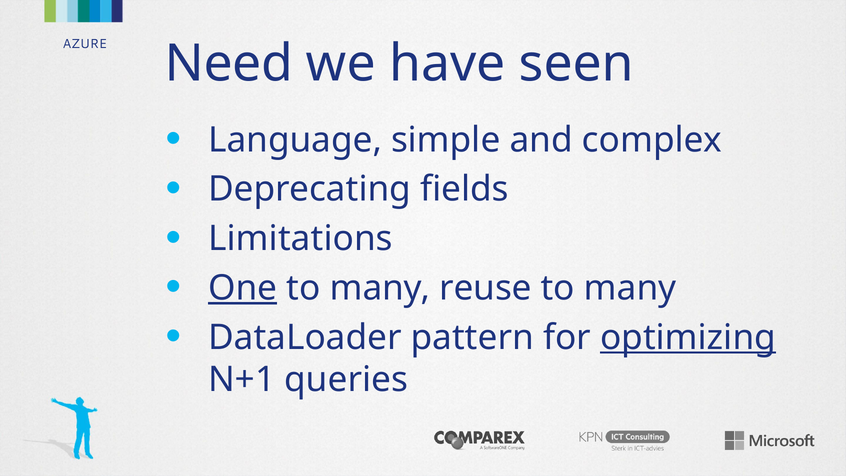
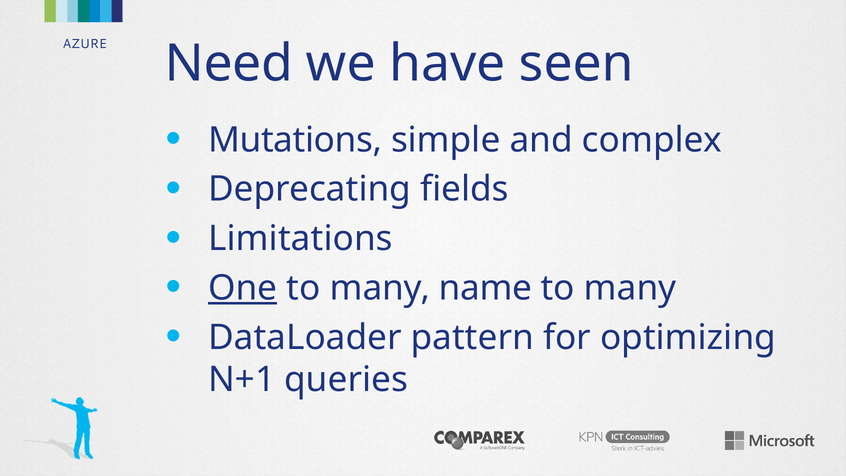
Language: Language -> Mutations
reuse: reuse -> name
optimizing underline: present -> none
